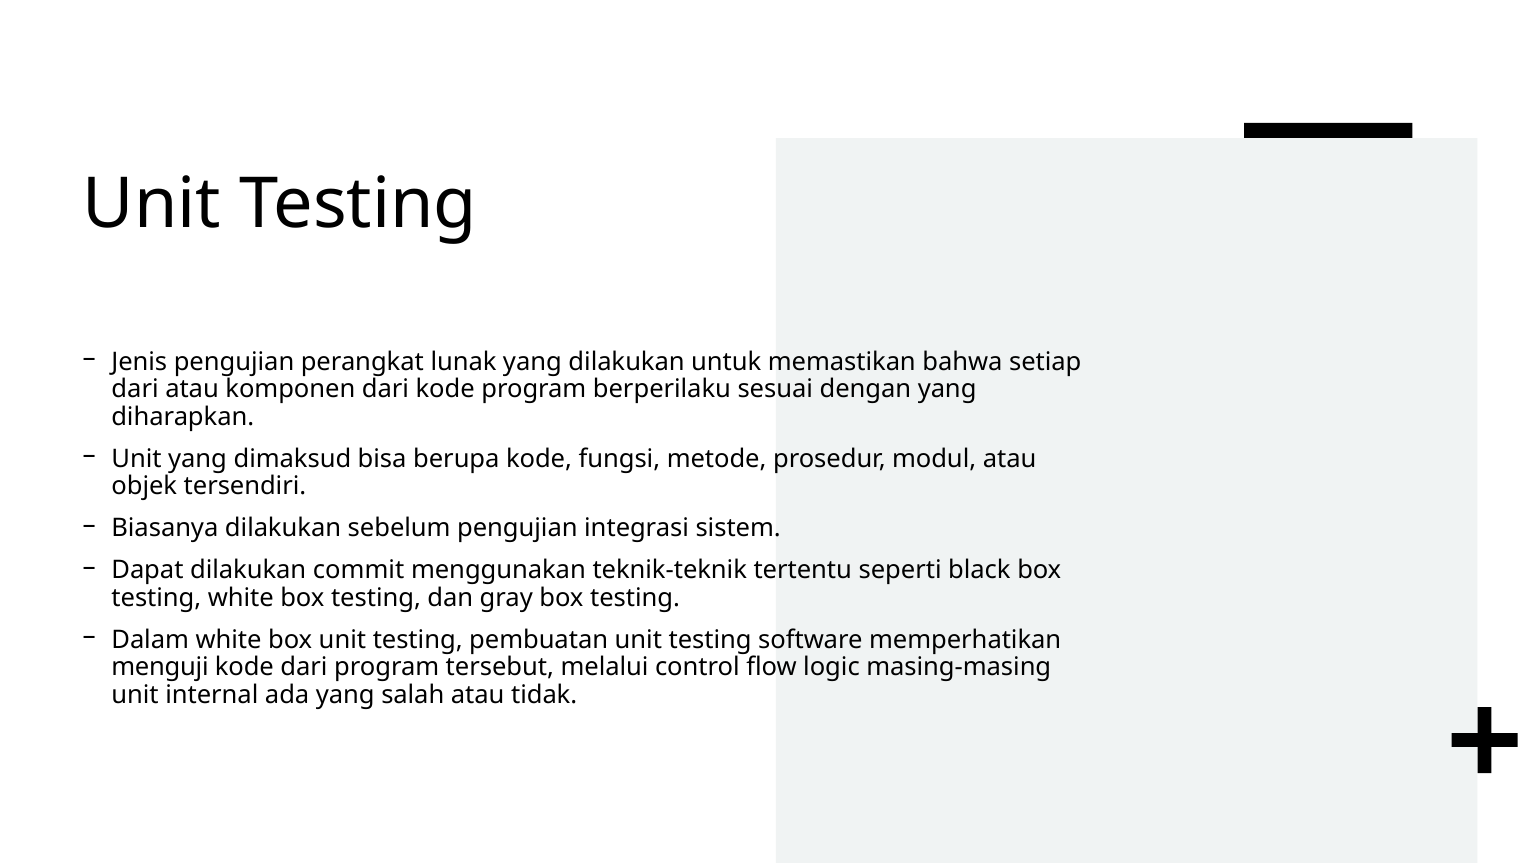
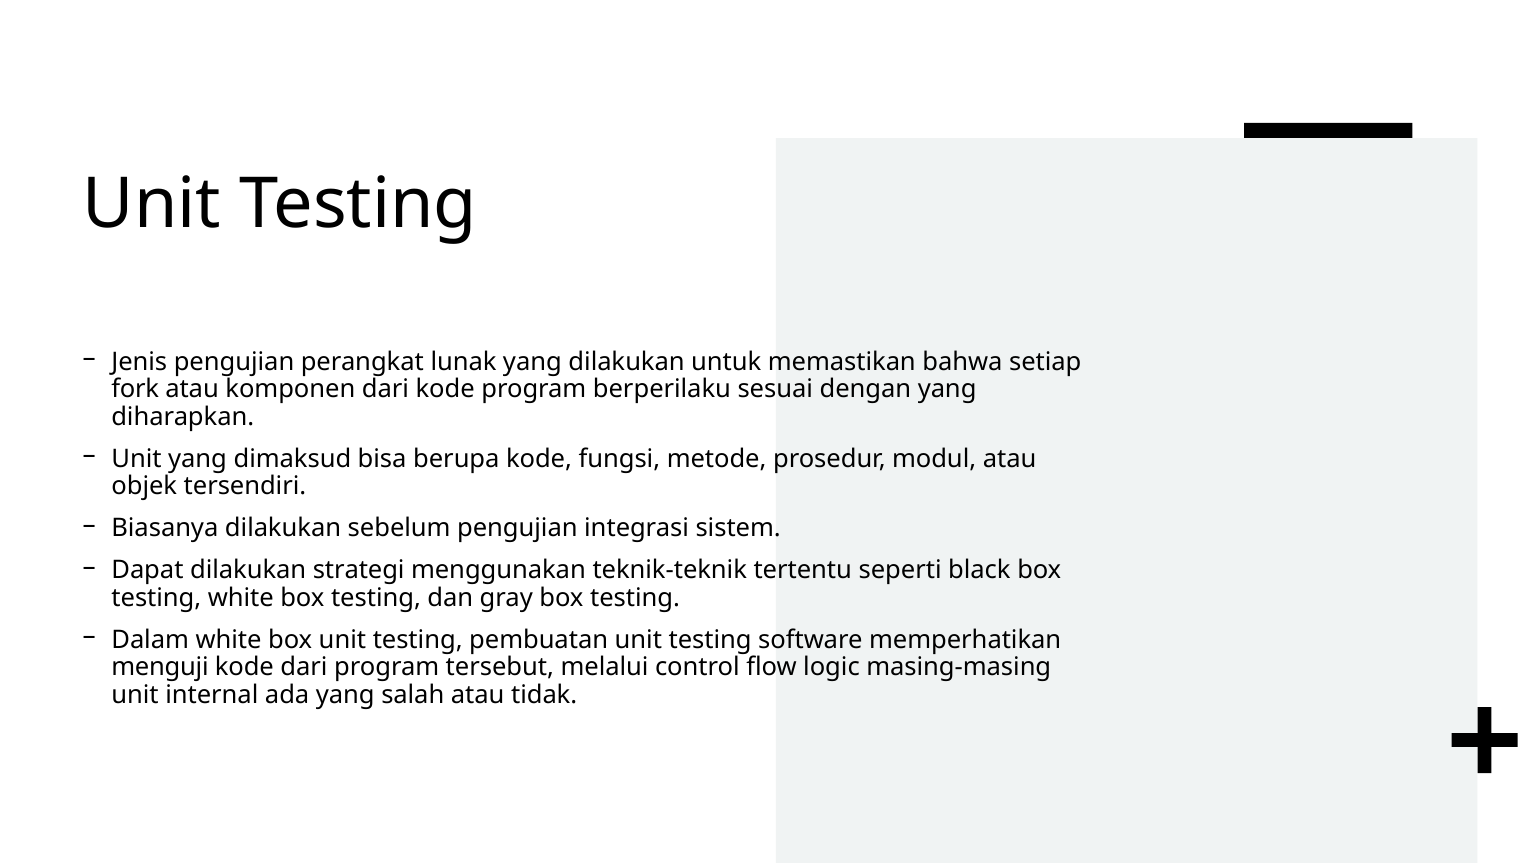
dari at (135, 389): dari -> fork
commit: commit -> strategi
